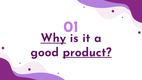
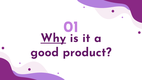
product underline: present -> none
